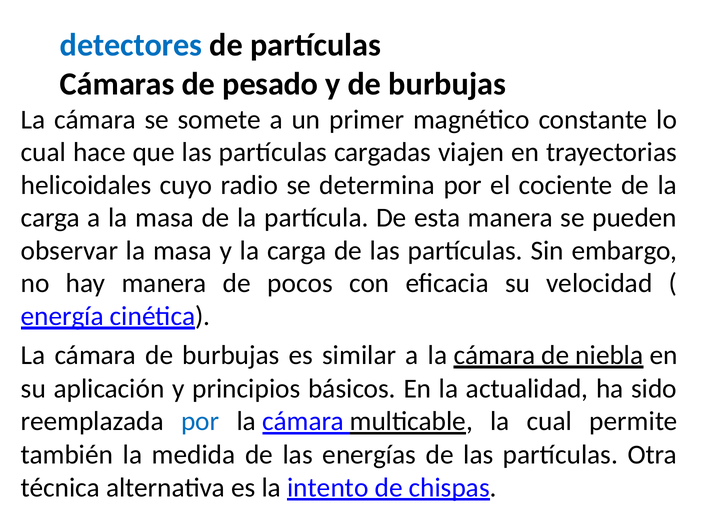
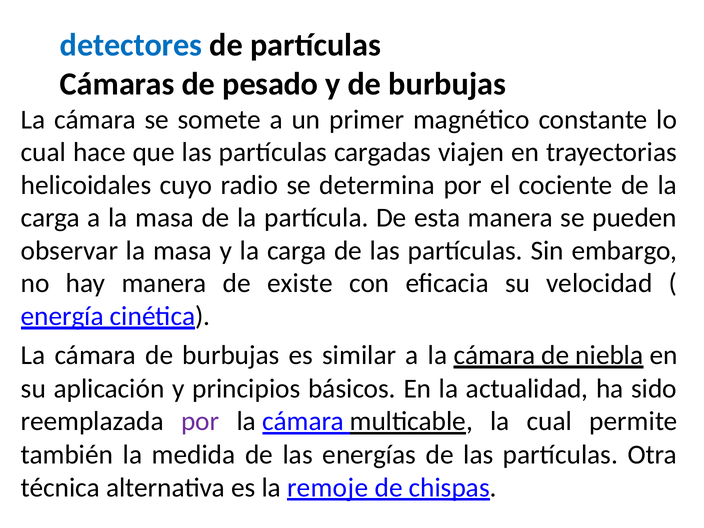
pocos: pocos -> existe
por at (200, 421) colour: blue -> purple
intento: intento -> remoje
